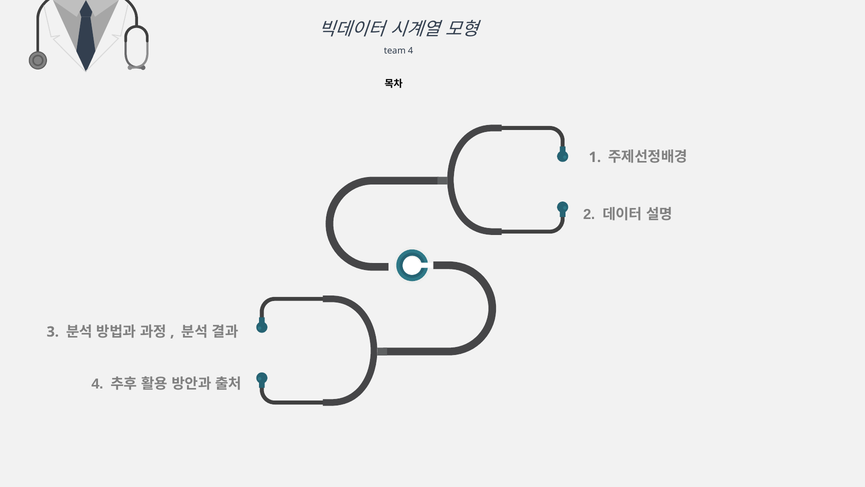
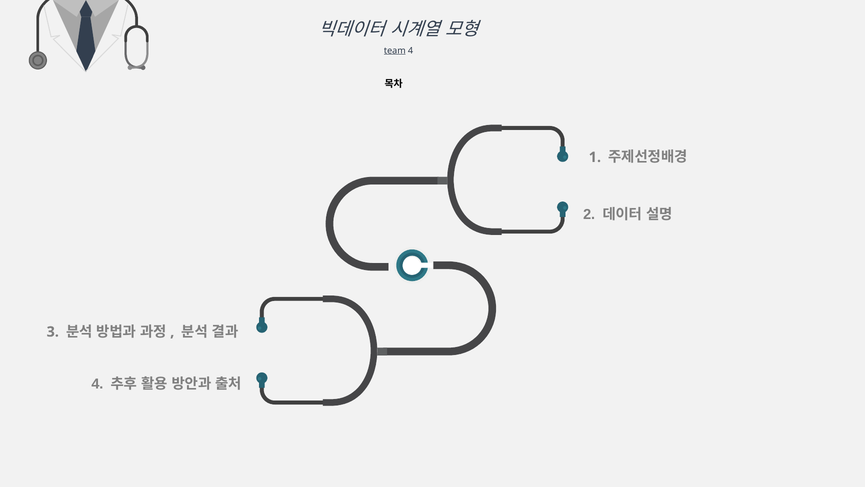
team underline: none -> present
